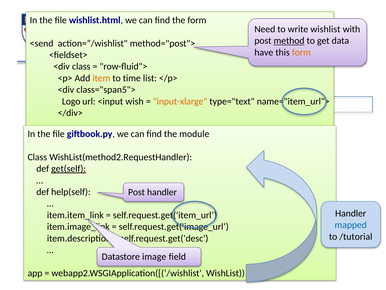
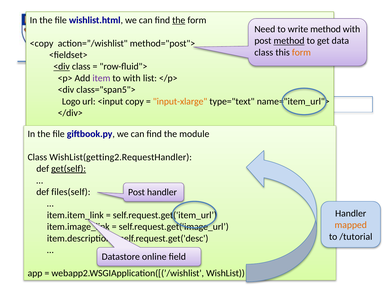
the at (179, 20) underline: none -> present
write wishlist: wishlist -> method
<send: <send -> <copy
have at (264, 52): have -> class
<div at (62, 66) underline: none -> present
item at (101, 78) colour: orange -> purple
to time: time -> with
<input wish: wish -> copy
WishList(method2.RequestHandler: WishList(method2.RequestHandler -> WishList(getting2.RequestHandler
help(self: help(self -> files(self
mapped colour: blue -> orange
Datastore image: image -> online
